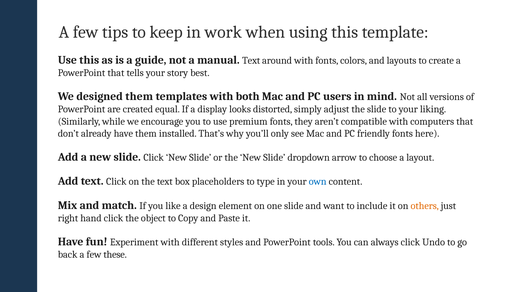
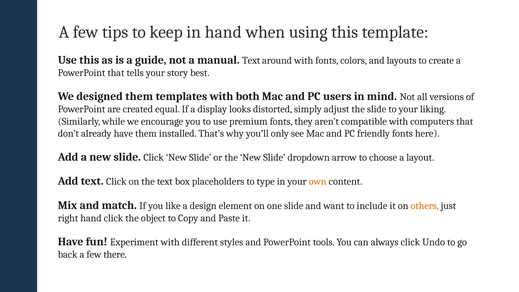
in work: work -> hand
own colour: blue -> orange
these: these -> there
